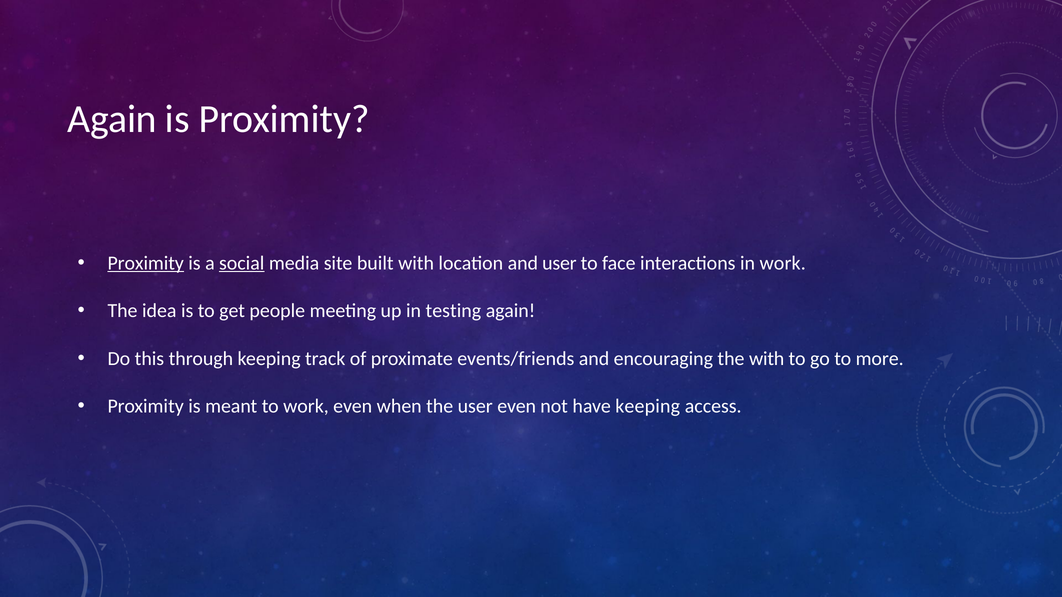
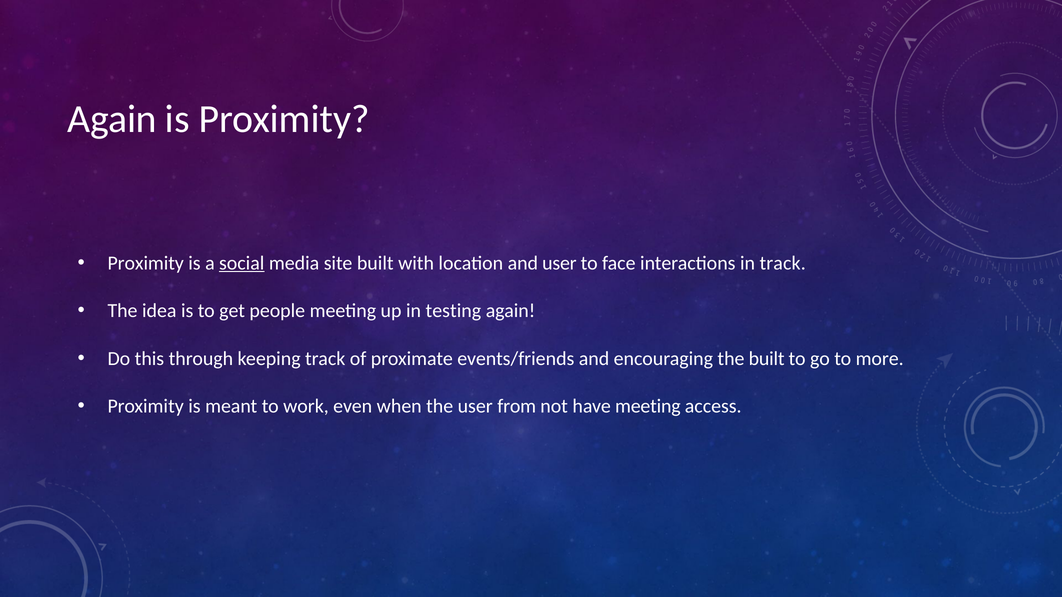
Proximity at (146, 263) underline: present -> none
in work: work -> track
the with: with -> built
user even: even -> from
have keeping: keeping -> meeting
